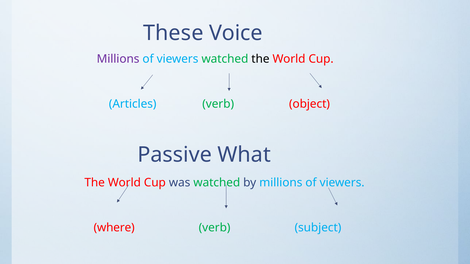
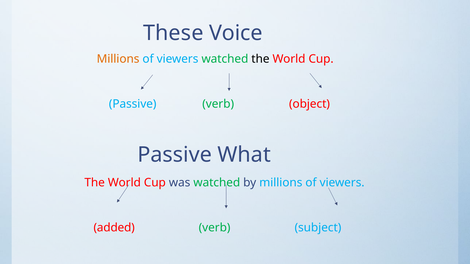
Millions at (118, 59) colour: purple -> orange
Articles at (133, 104): Articles -> Passive
where: where -> added
